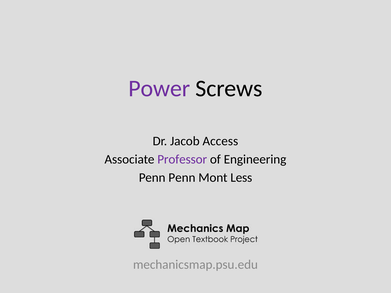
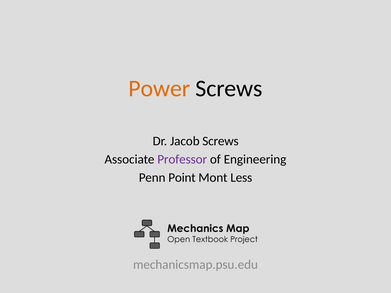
Power colour: purple -> orange
Jacob Access: Access -> Screws
Penn Penn: Penn -> Point
